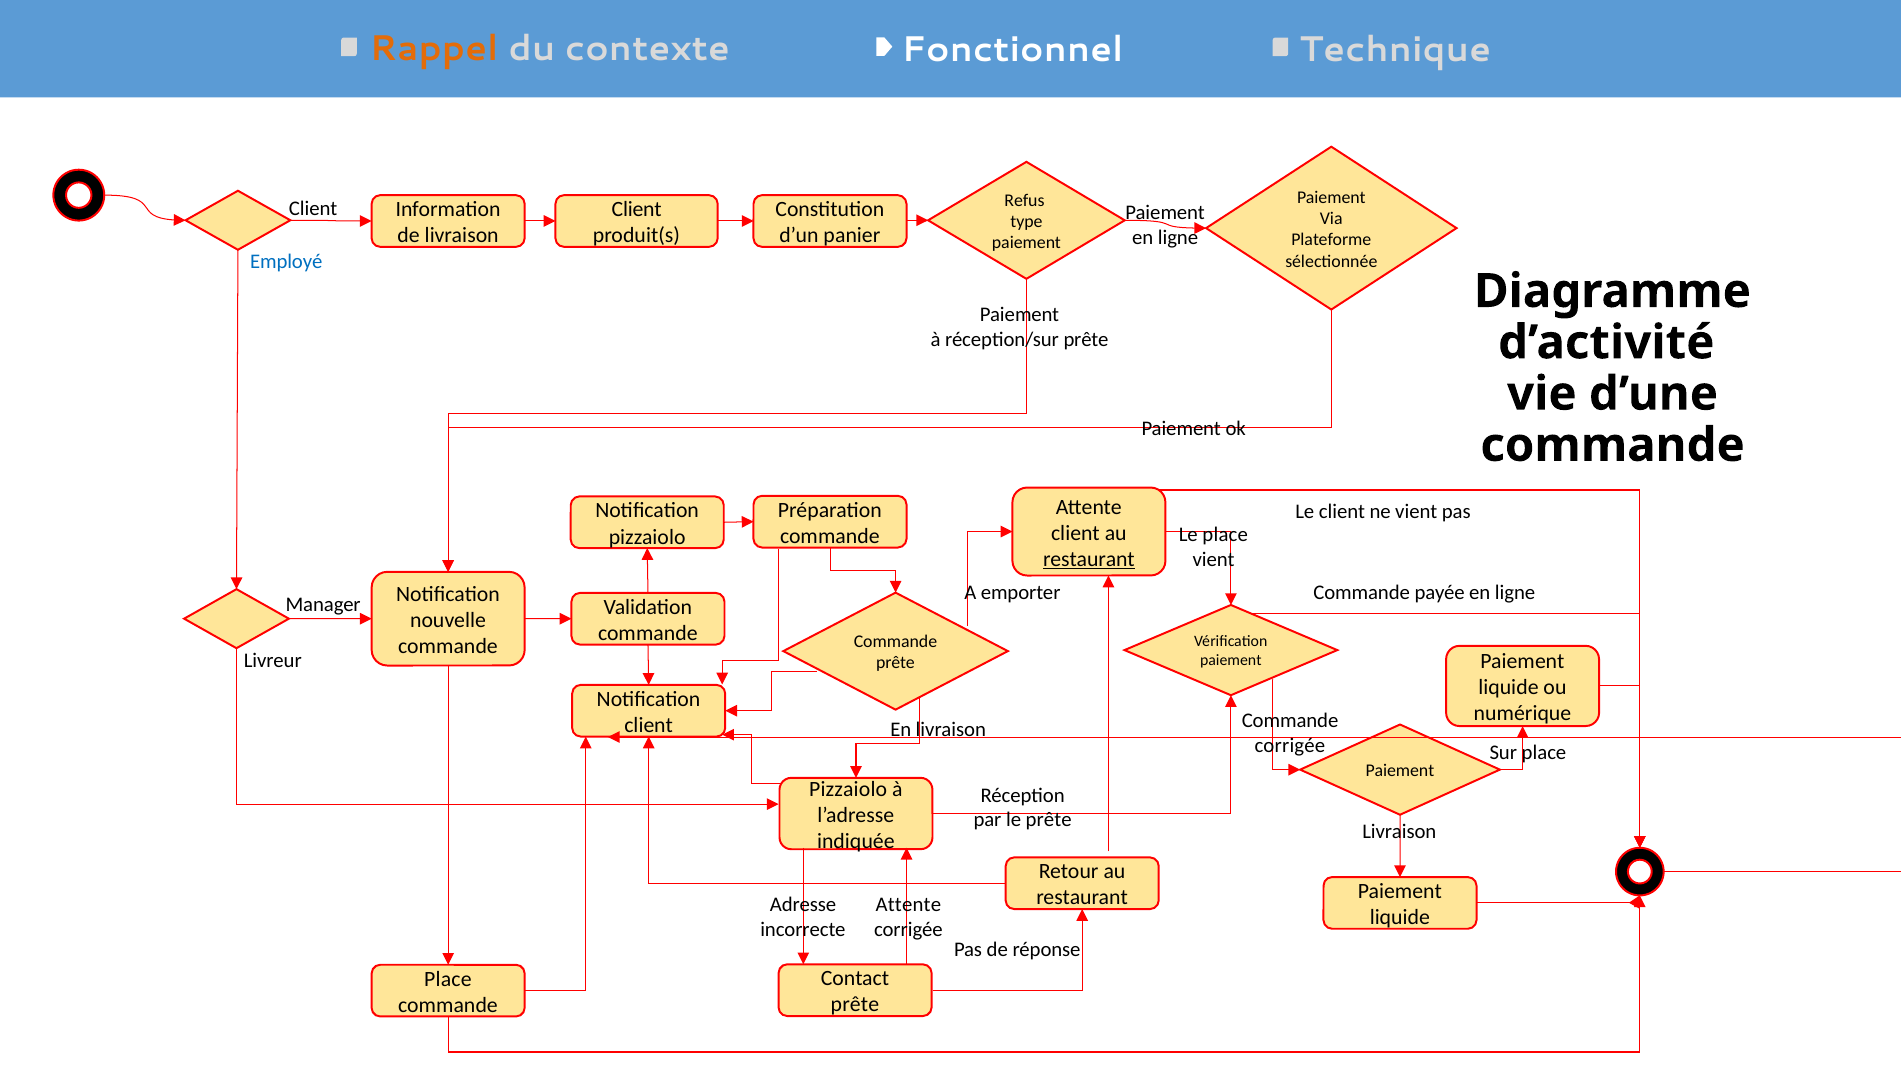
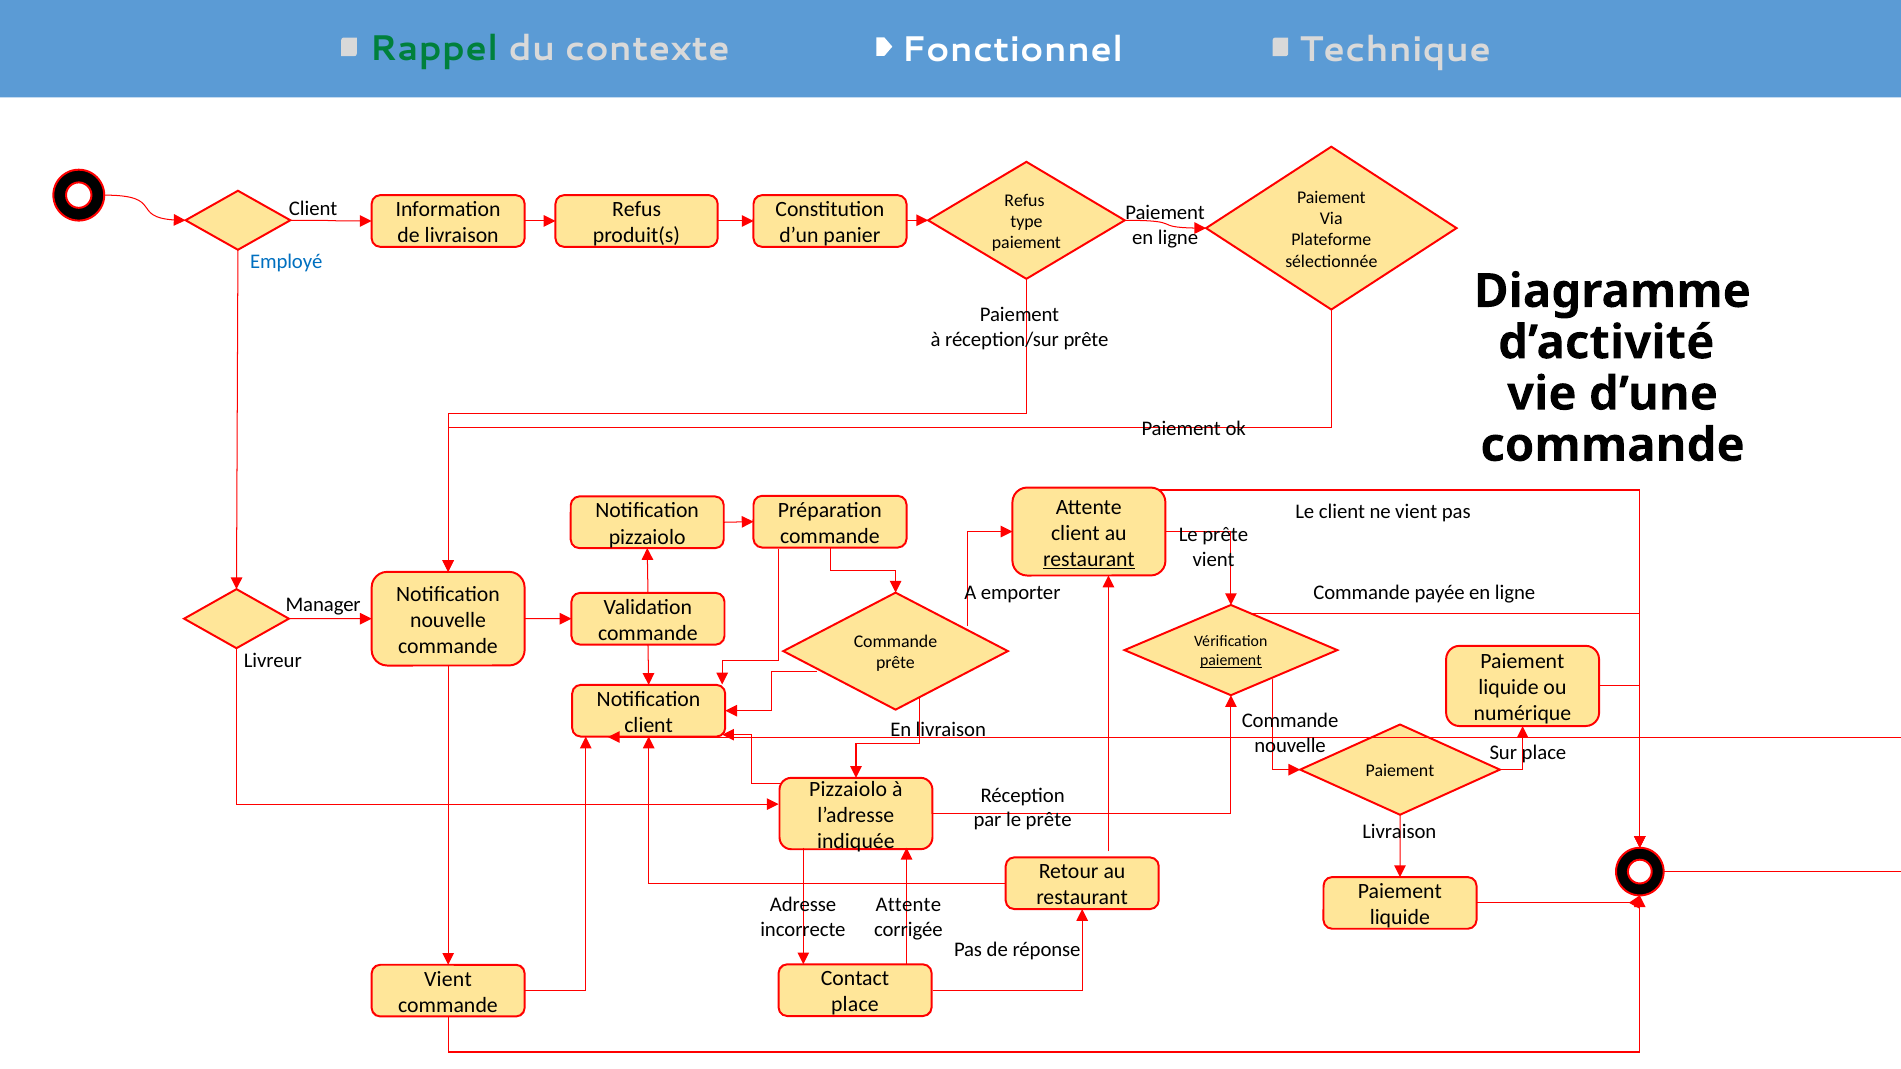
Rappel colour: orange -> green
Client at (637, 209): Client -> Refus
place at (1225, 535): place -> prête
paiement at (1231, 661) underline: none -> present
corrigée at (1290, 745): corrigée -> nouvelle
Place at (448, 979): Place -> Vient
prête at (855, 1005): prête -> place
